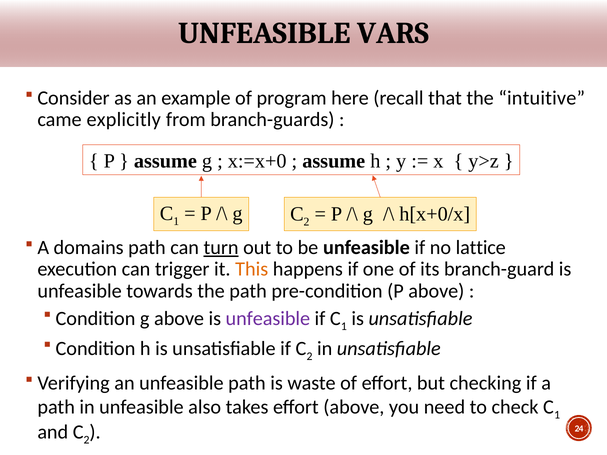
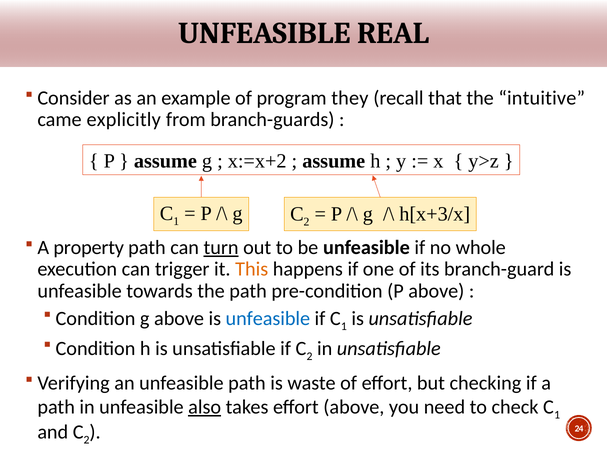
VARS: VARS -> REAL
here: here -> they
x:=x+0: x:=x+0 -> x:=x+2
h[x+0/x: h[x+0/x -> h[x+3/x
domains: domains -> property
lattice: lattice -> whole
unfeasible at (268, 319) colour: purple -> blue
also underline: none -> present
